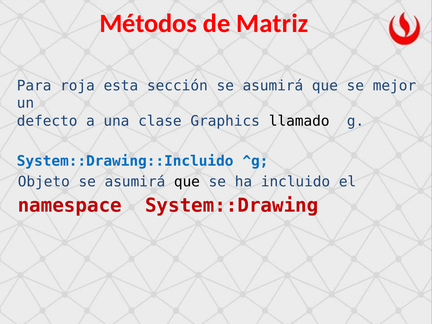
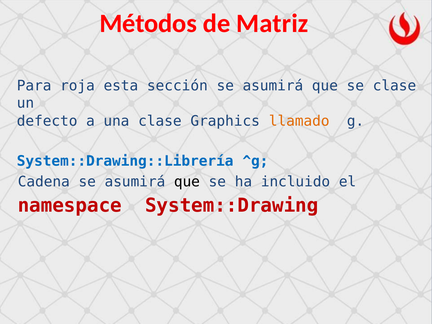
se mejor: mejor -> clase
llamado colour: black -> orange
System::Drawing::Incluido: System::Drawing::Incluido -> System::Drawing::Librería
Objeto: Objeto -> Cadena
